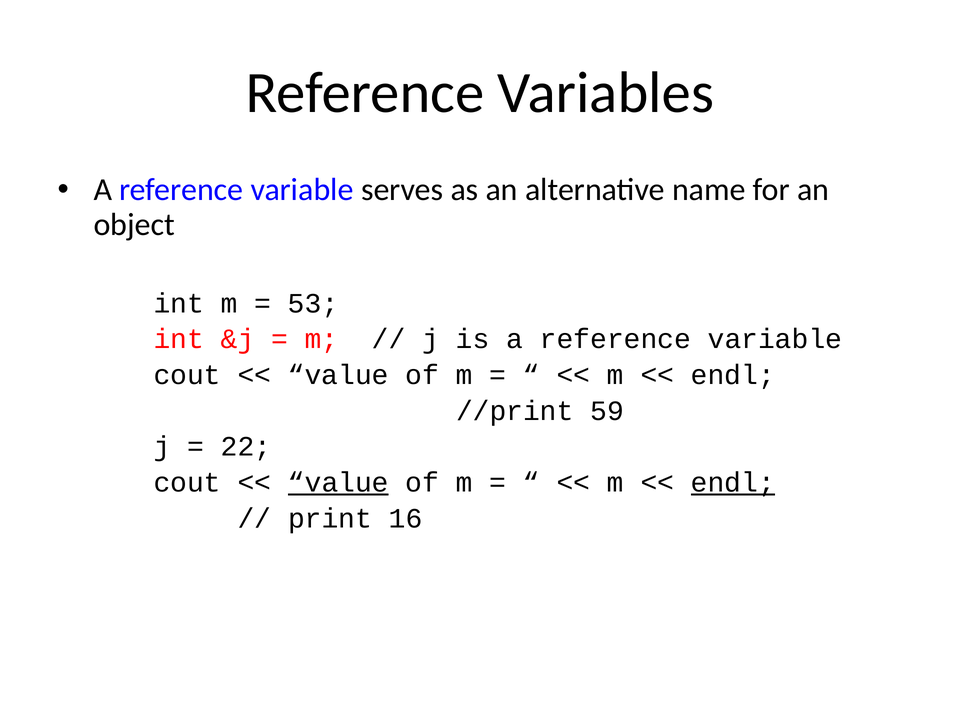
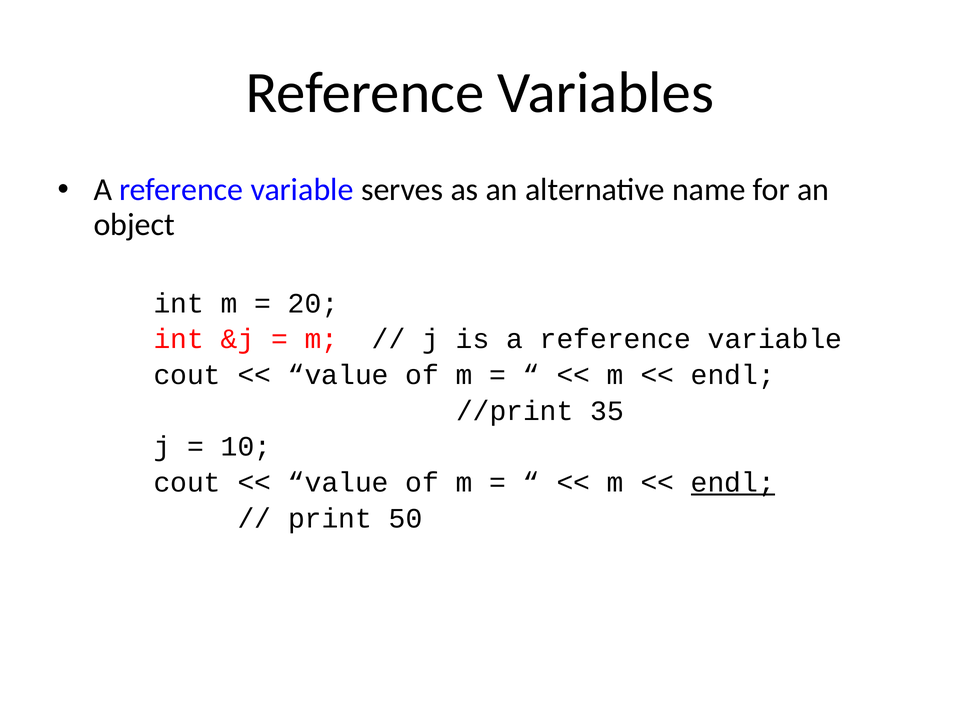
53: 53 -> 20
59: 59 -> 35
22: 22 -> 10
value at (338, 483) underline: present -> none
16: 16 -> 50
